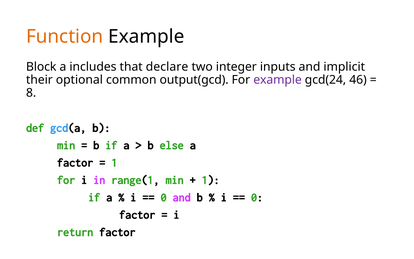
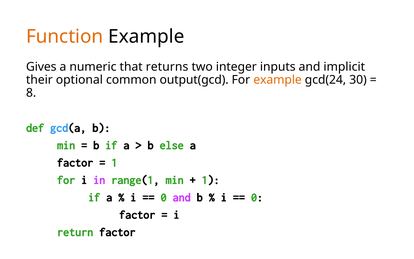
Block: Block -> Gives
includes: includes -> numeric
declare: declare -> returns
example at (278, 80) colour: purple -> orange
46: 46 -> 30
